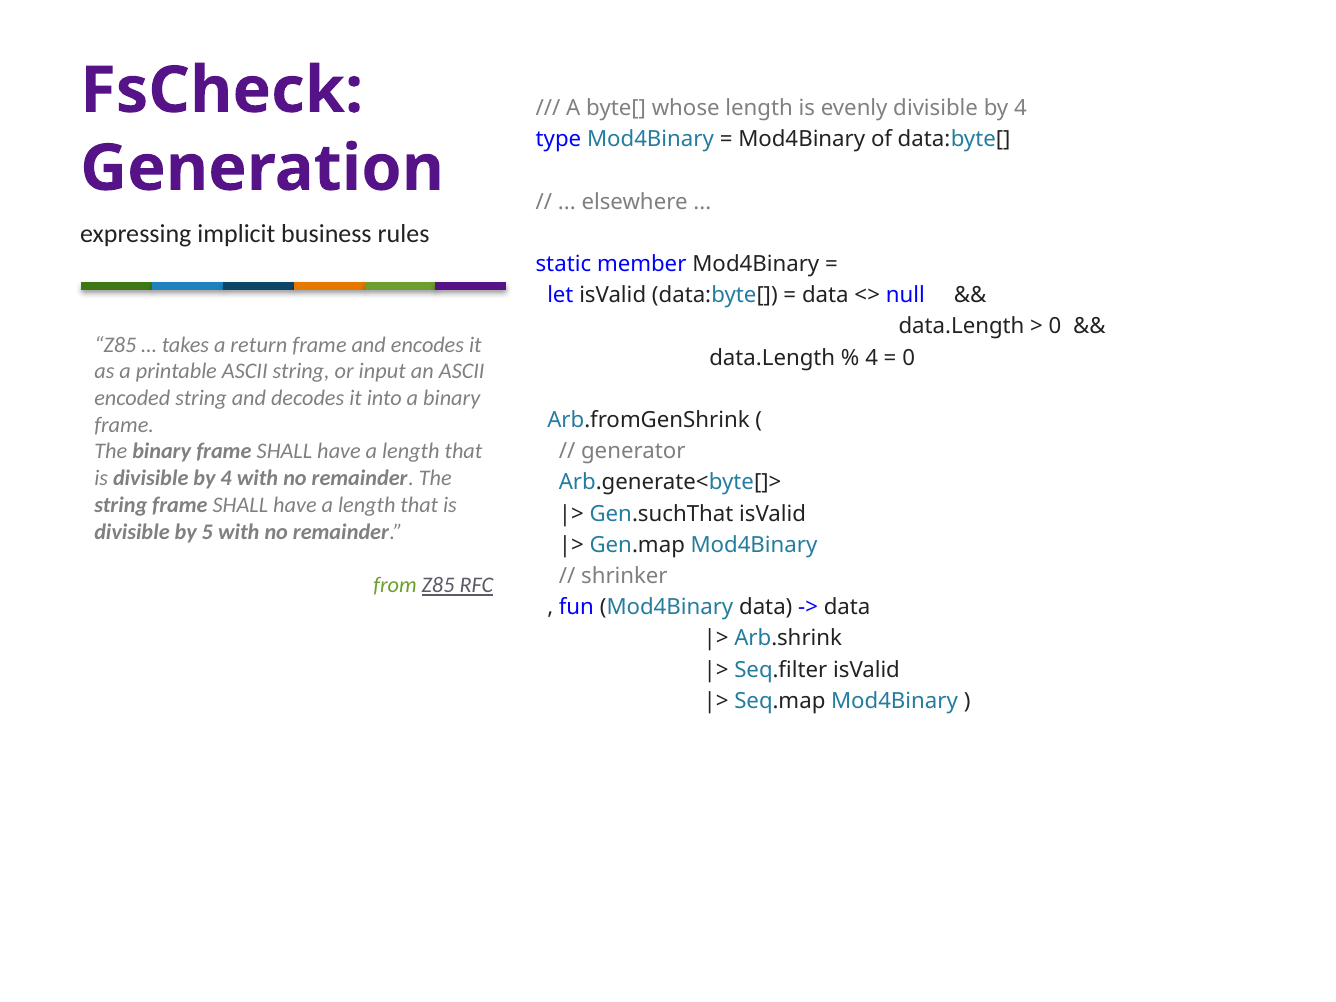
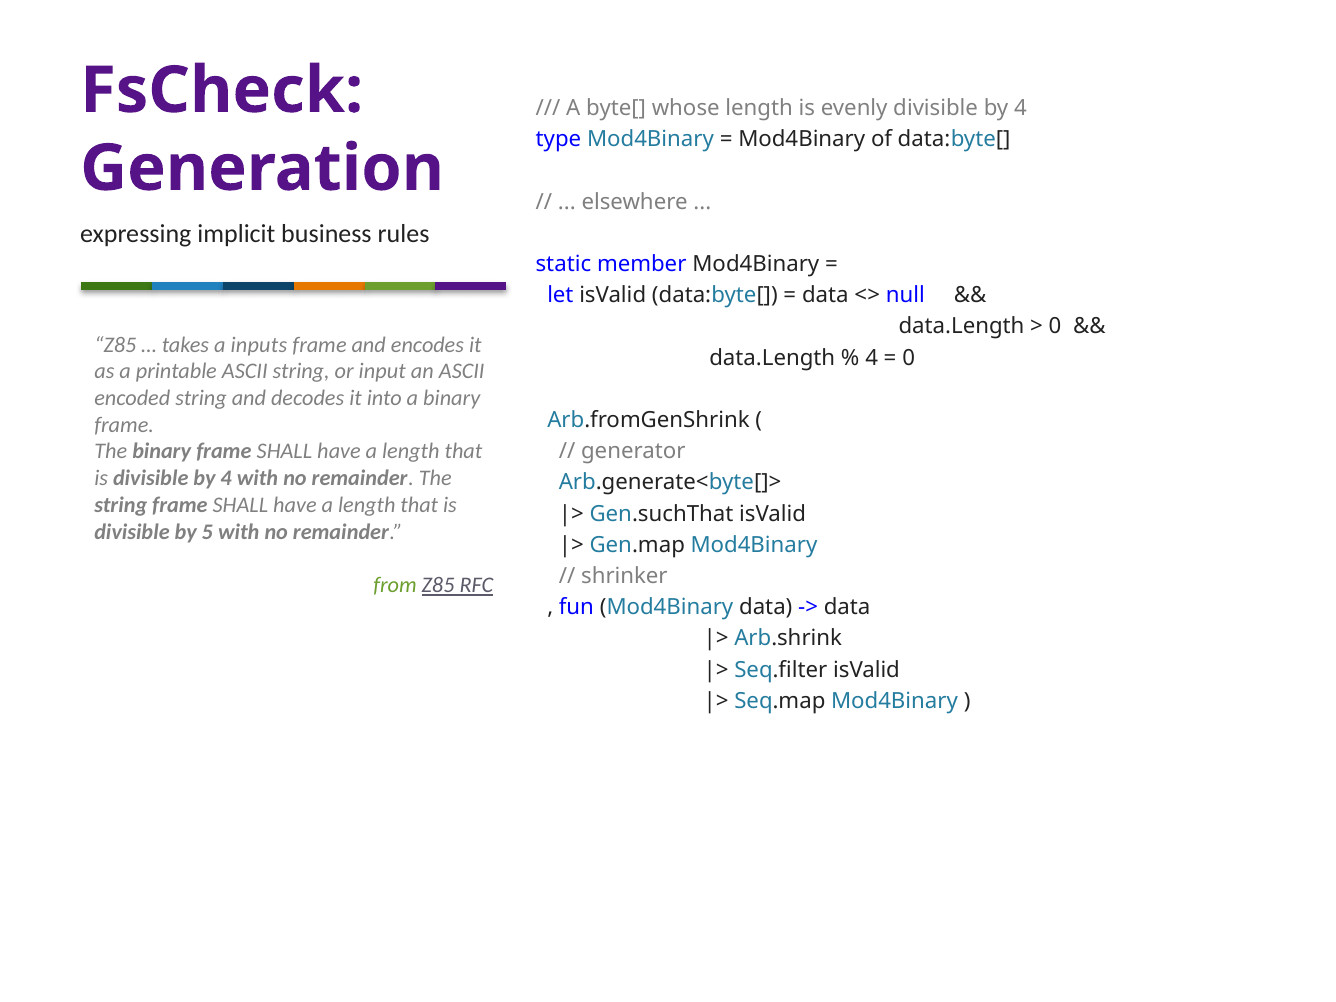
return: return -> inputs
